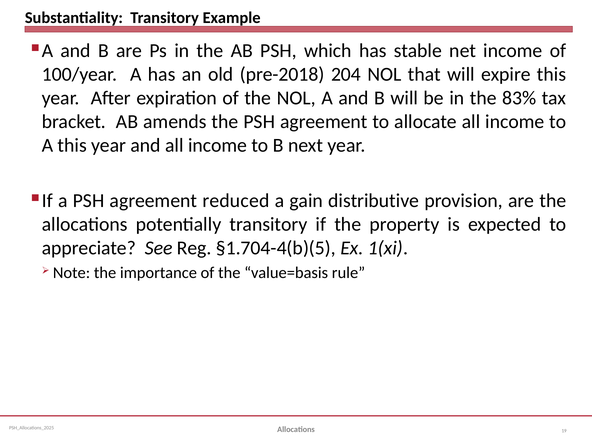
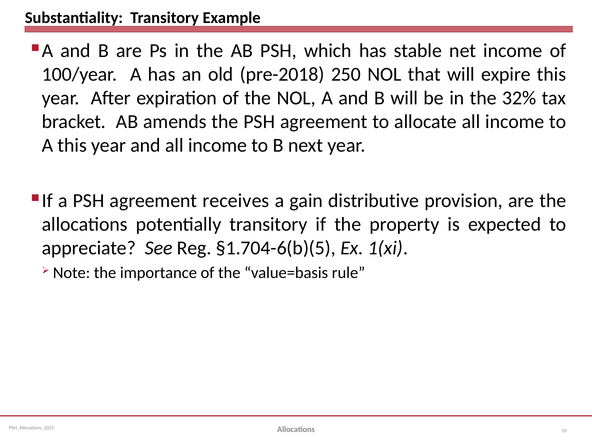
204: 204 -> 250
83%: 83% -> 32%
reduced: reduced -> receives
§1.704-4(b)(5: §1.704-4(b)(5 -> §1.704-6(b)(5
